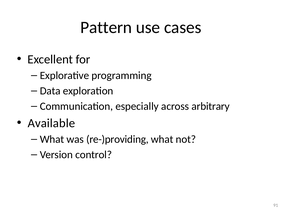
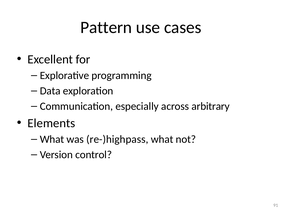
Available: Available -> Elements
re-)providing: re-)providing -> re-)highpass
